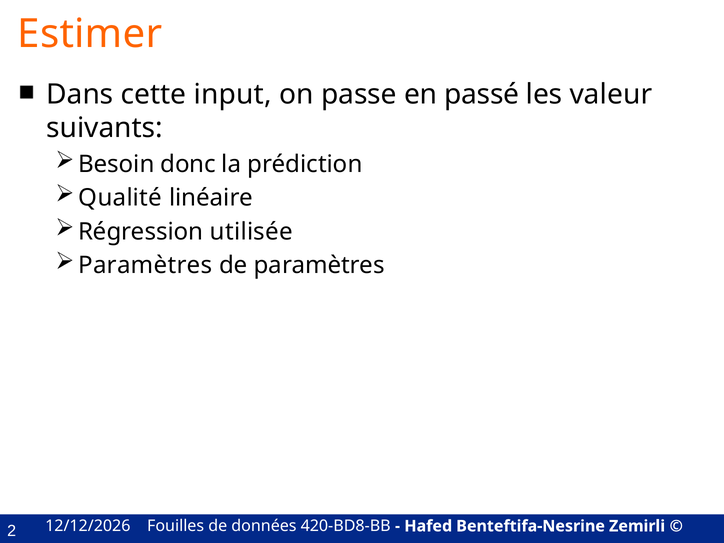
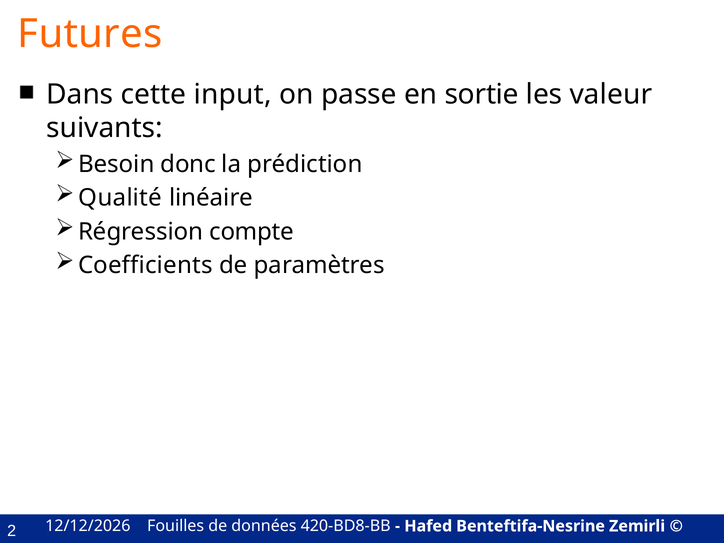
Estimer: Estimer -> Futures
passé: passé -> sortie
utilisée: utilisée -> compte
Paramètres at (145, 265): Paramètres -> Coefficients
